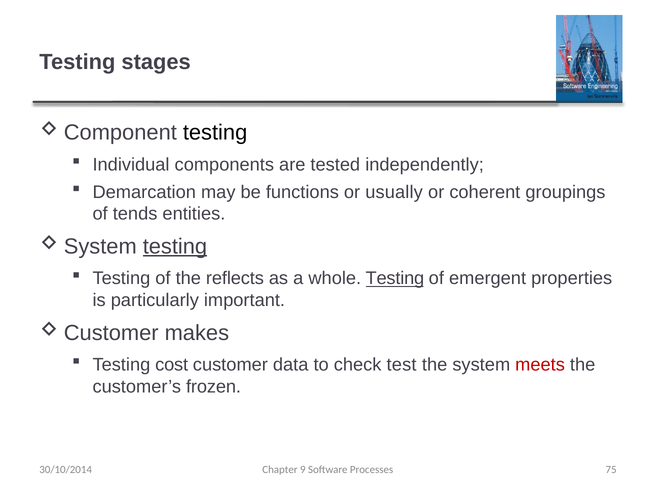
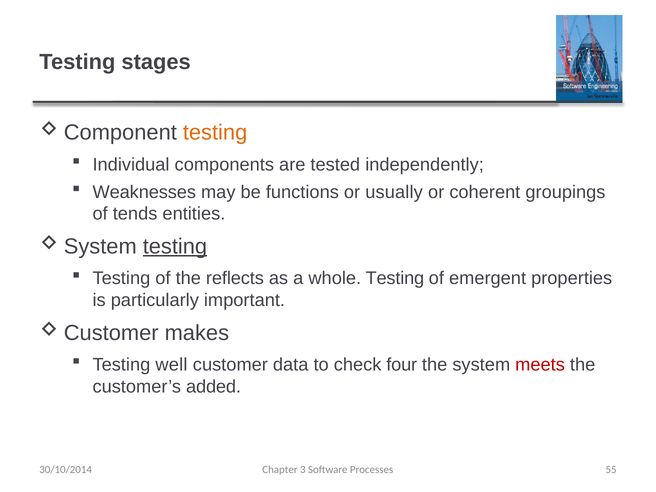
testing at (215, 133) colour: black -> orange
Demarcation: Demarcation -> Weaknesses
Testing at (395, 278) underline: present -> none
cost: cost -> well
test: test -> four
frozen: frozen -> added
9: 9 -> 3
75: 75 -> 55
